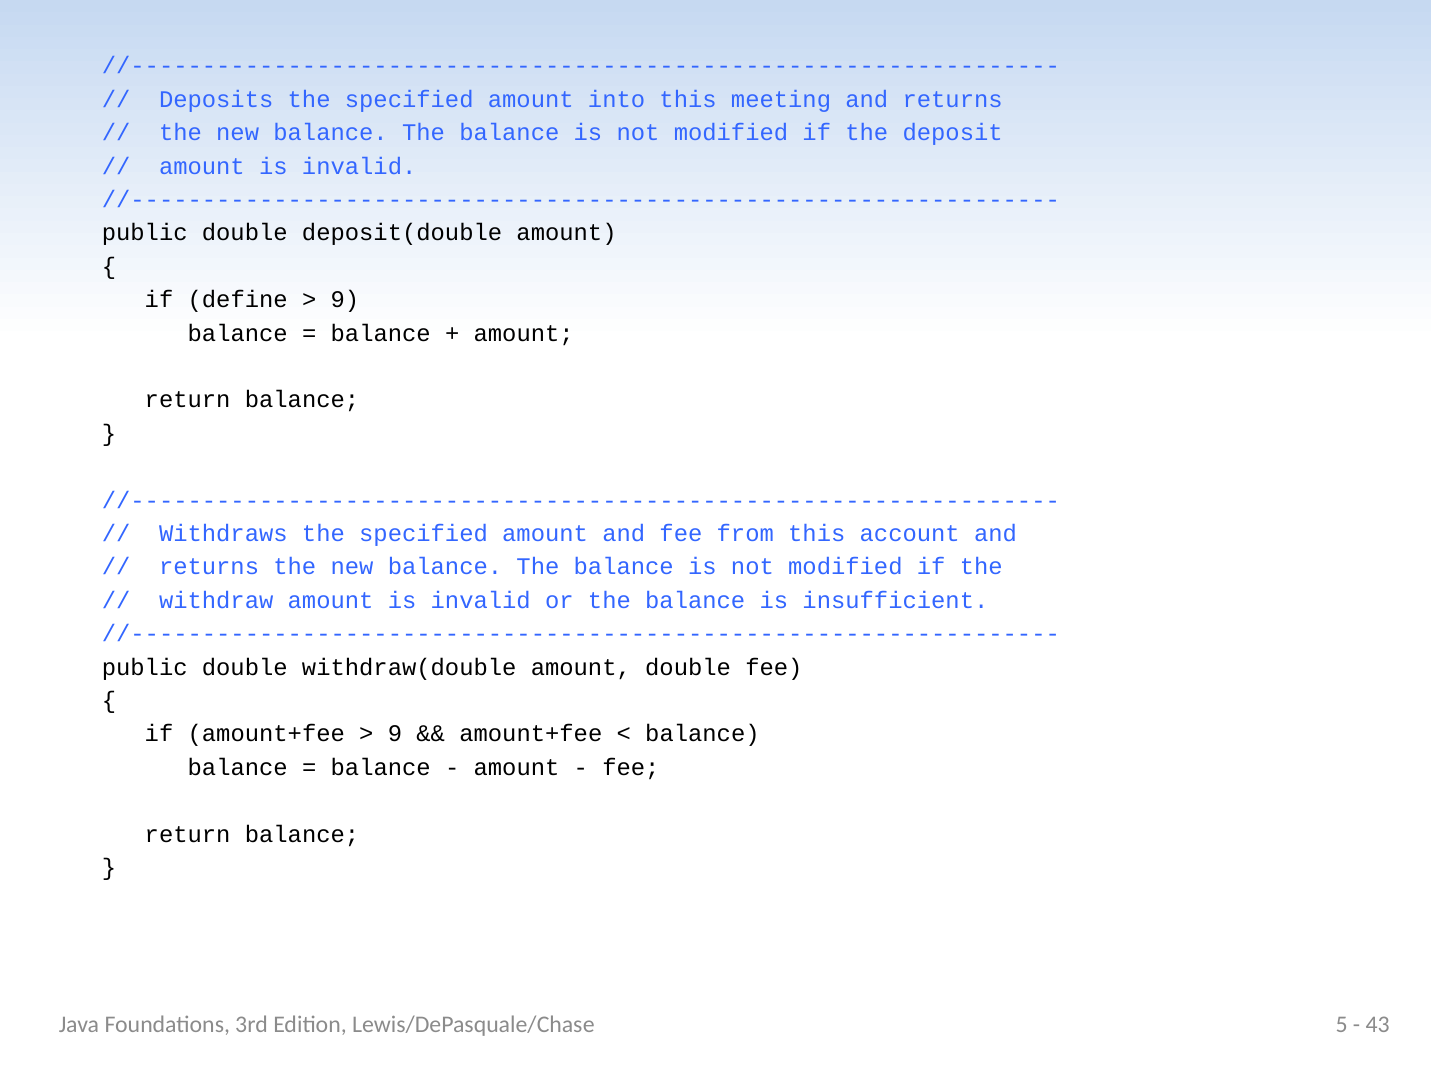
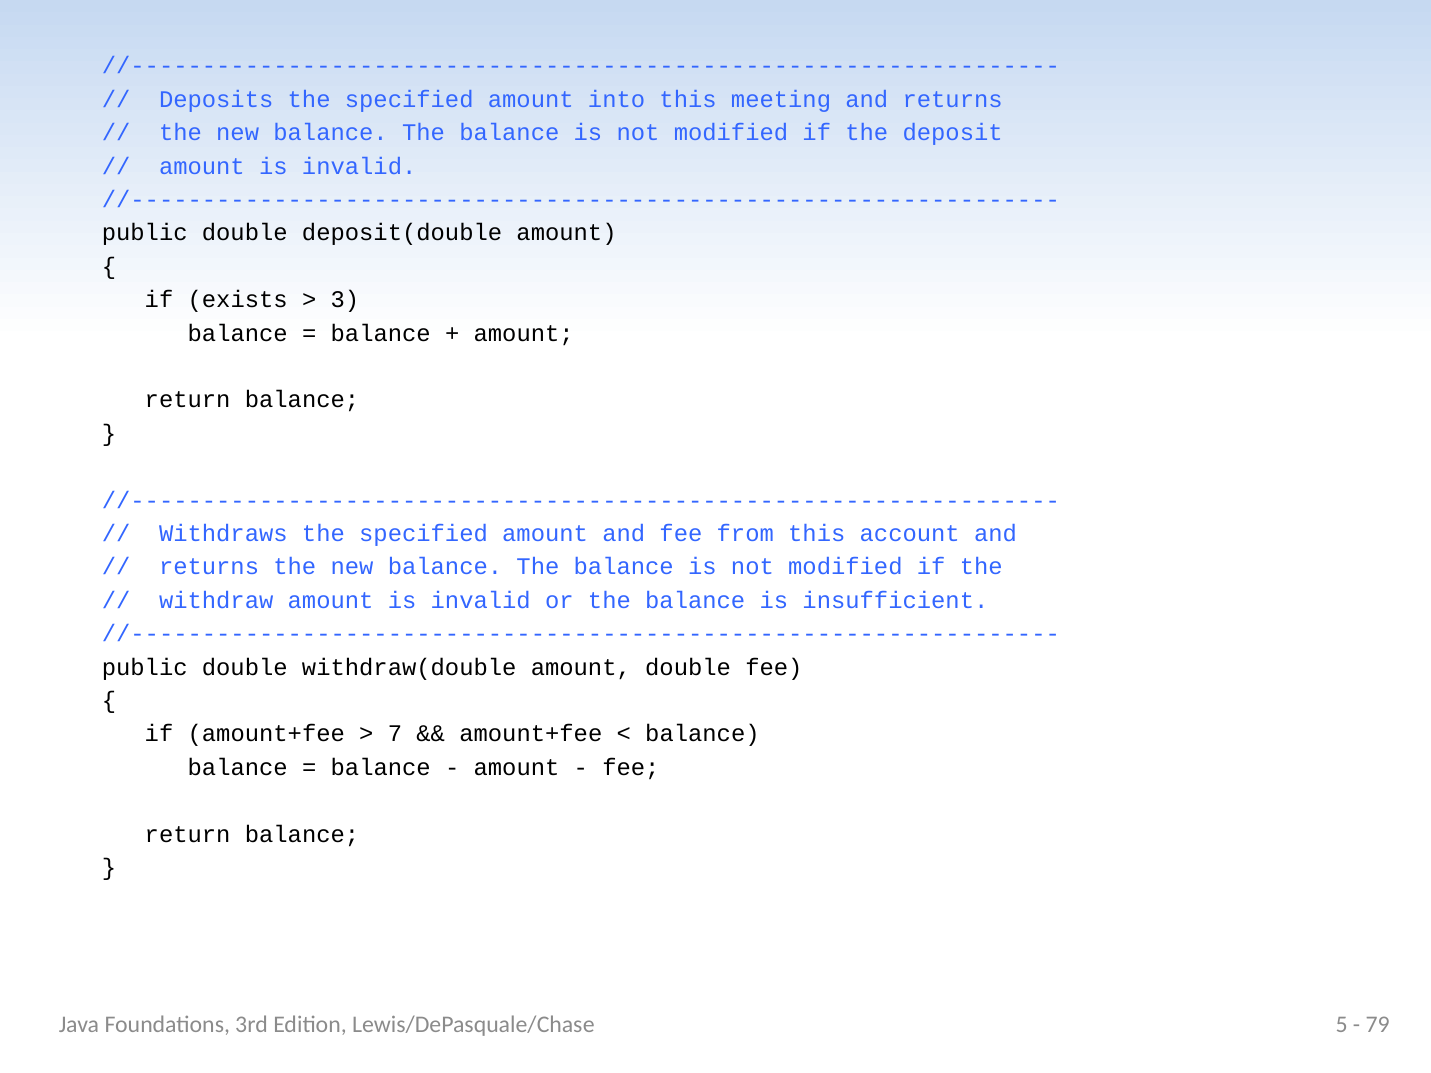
define: define -> exists
9 at (345, 300): 9 -> 3
9 at (395, 734): 9 -> 7
43: 43 -> 79
